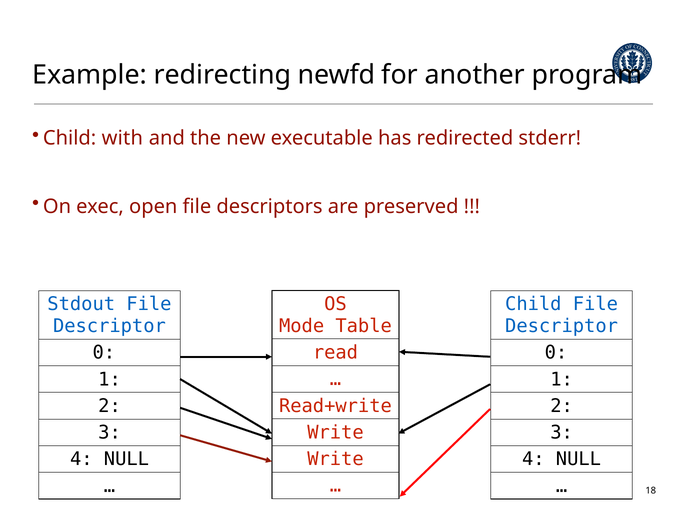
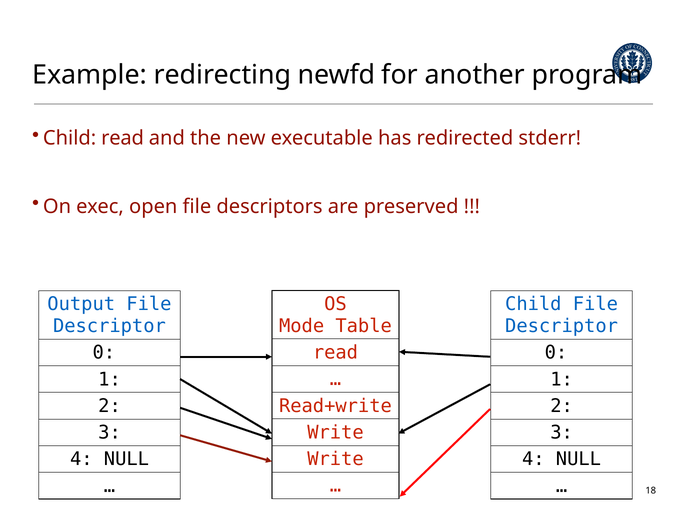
Child with: with -> read
Stdout: Stdout -> Output
